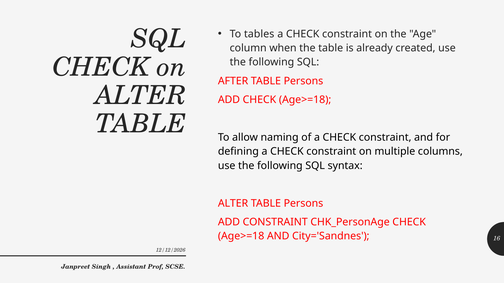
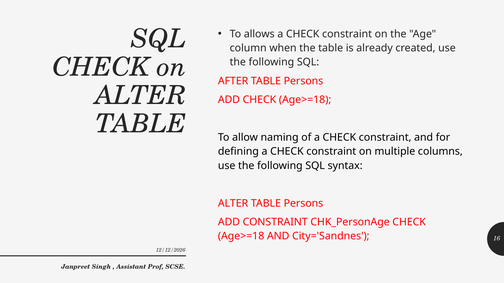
tables: tables -> allows
